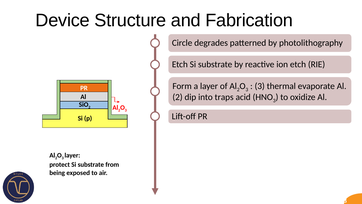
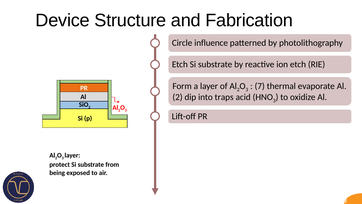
degrades: degrades -> influence
3 at (260, 86): 3 -> 7
